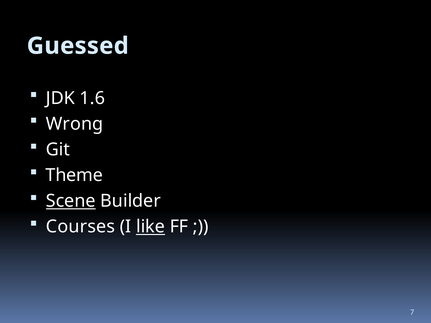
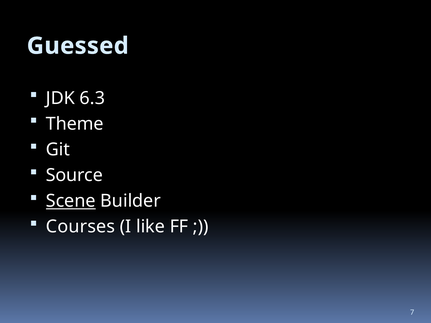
1.6: 1.6 -> 6.3
Wrong: Wrong -> Theme
Theme: Theme -> Source
like underline: present -> none
